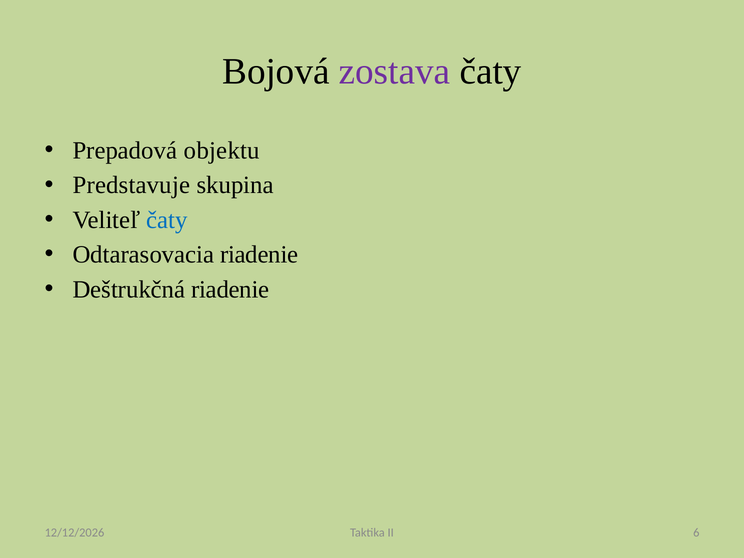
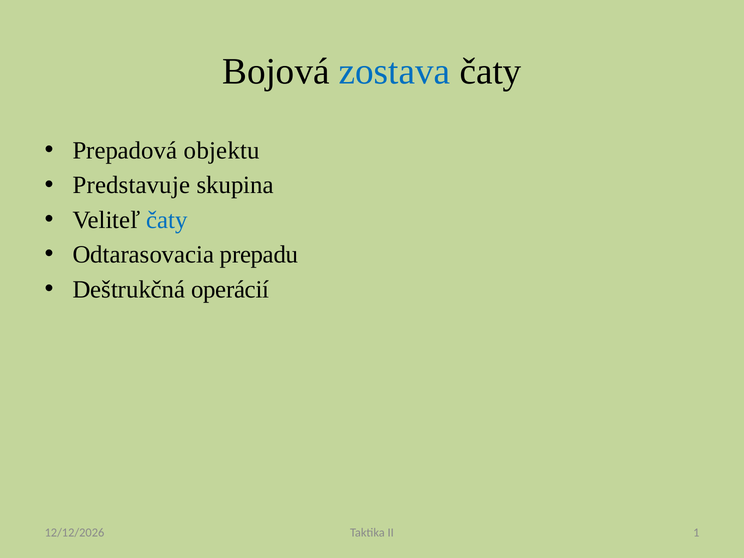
zostava colour: purple -> blue
Odtarasovacia riadenie: riadenie -> prepadu
Deštrukčná riadenie: riadenie -> operácií
6: 6 -> 1
